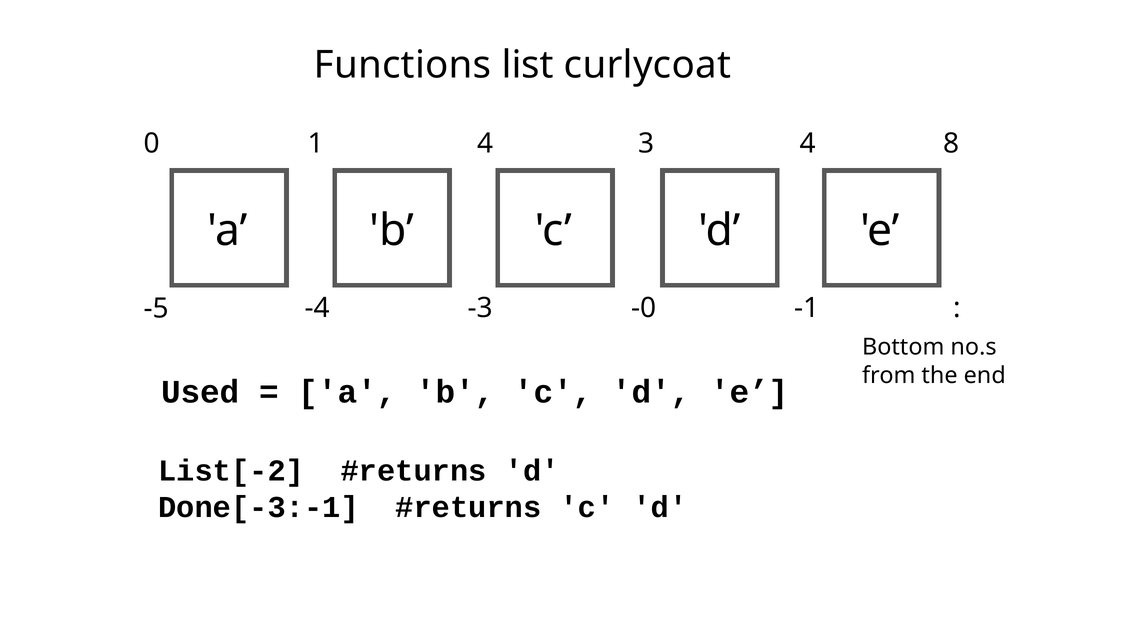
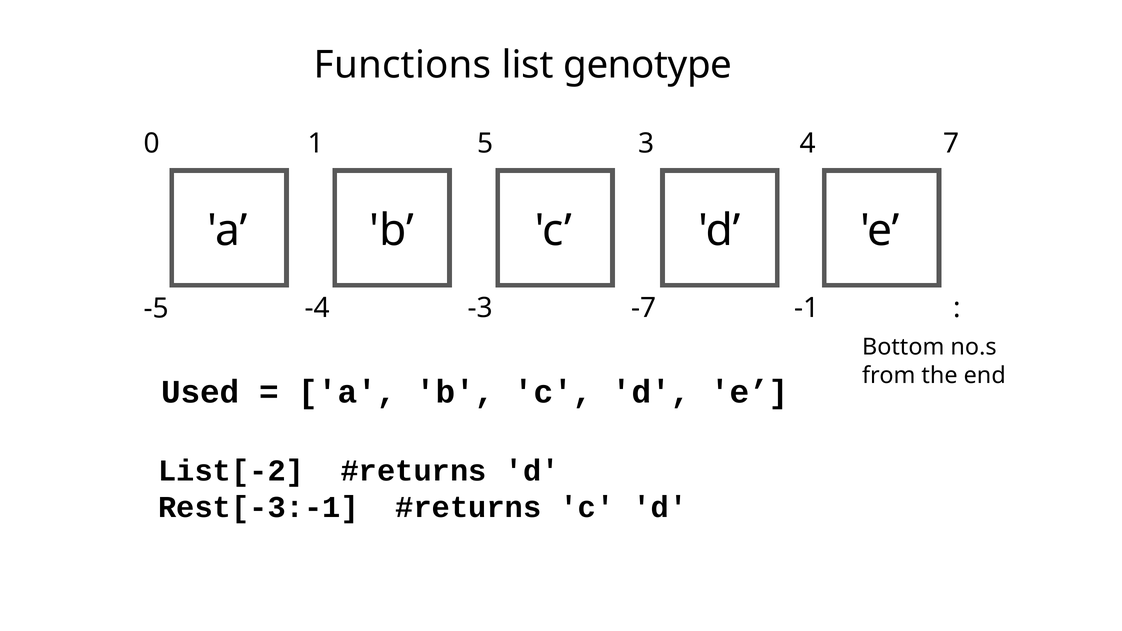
curlycoat: curlycoat -> genotype
1 4: 4 -> 5
8: 8 -> 7
-0: -0 -> -7
Done[-3:-1: Done[-3:-1 -> Rest[-3:-1
